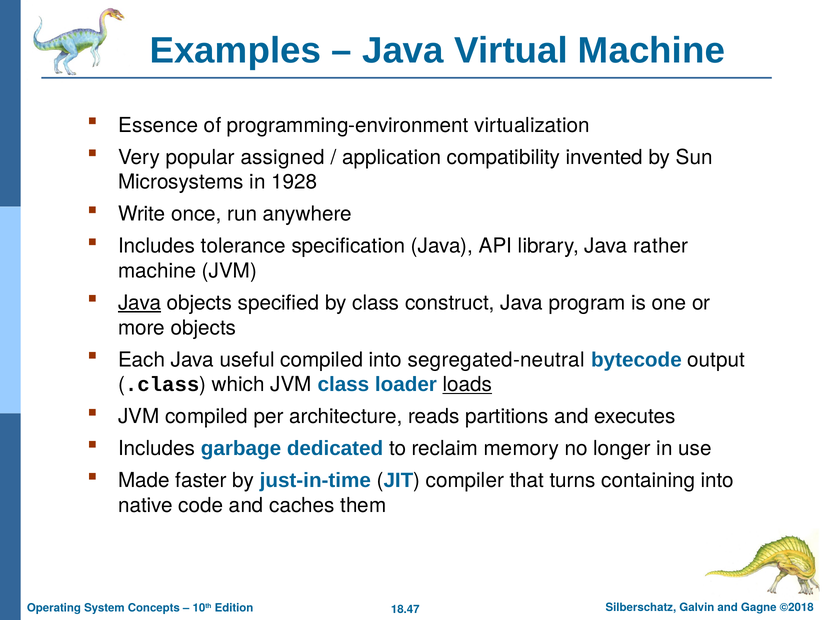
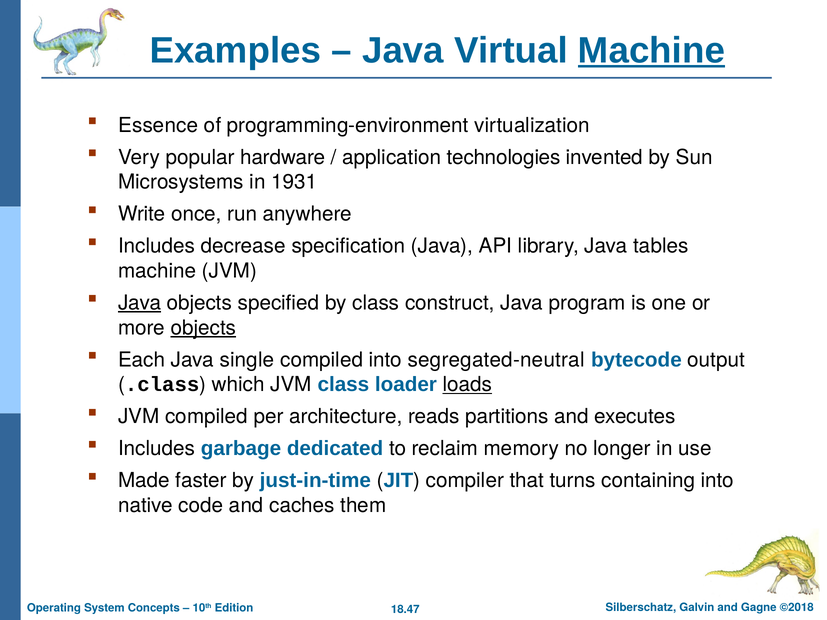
Machine at (651, 51) underline: none -> present
assigned: assigned -> hardware
compatibility: compatibility -> technologies
1928: 1928 -> 1931
tolerance: tolerance -> decrease
rather: rather -> tables
objects at (203, 328) underline: none -> present
useful: useful -> single
